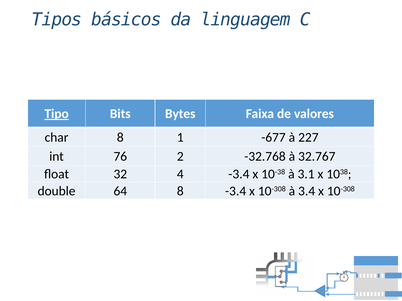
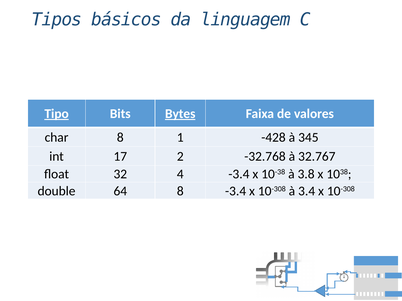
Bytes underline: none -> present
-677: -677 -> -428
227: 227 -> 345
76: 76 -> 17
3.1: 3.1 -> 3.8
